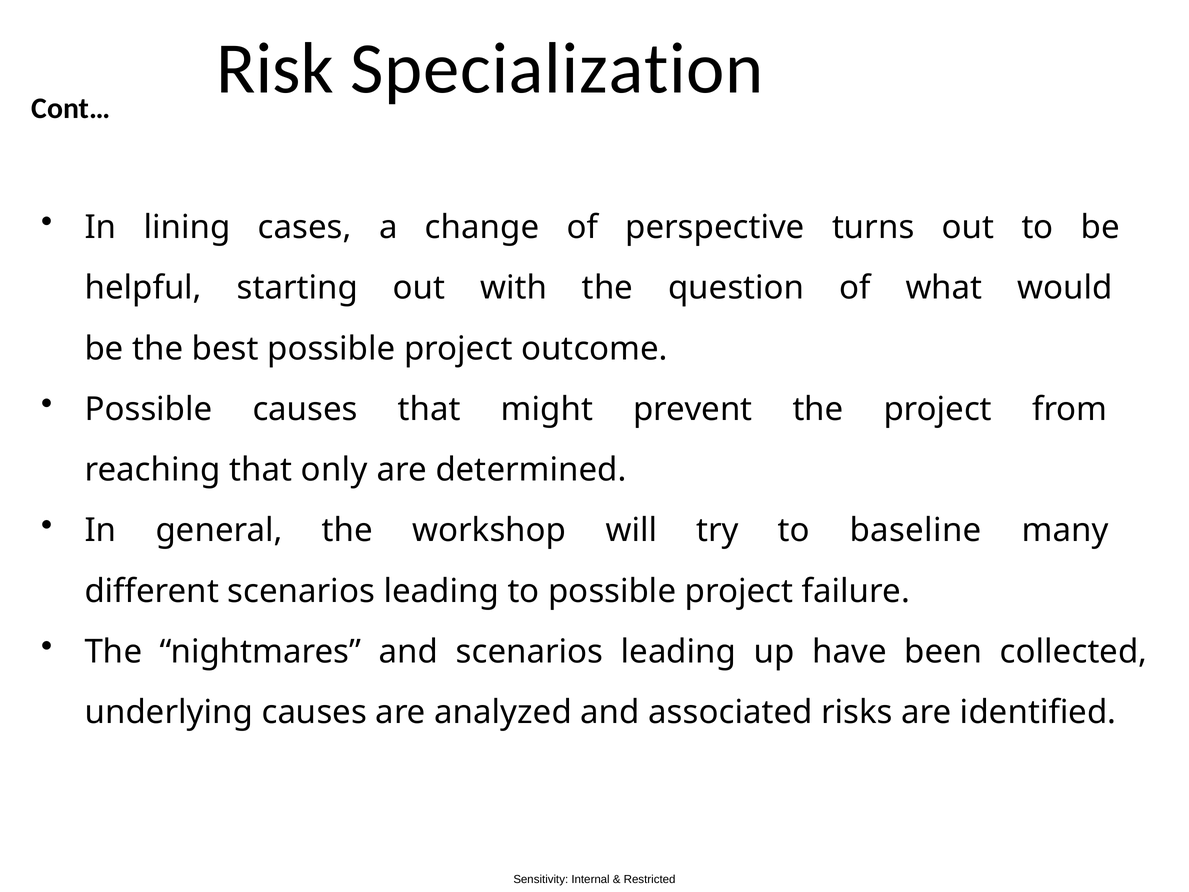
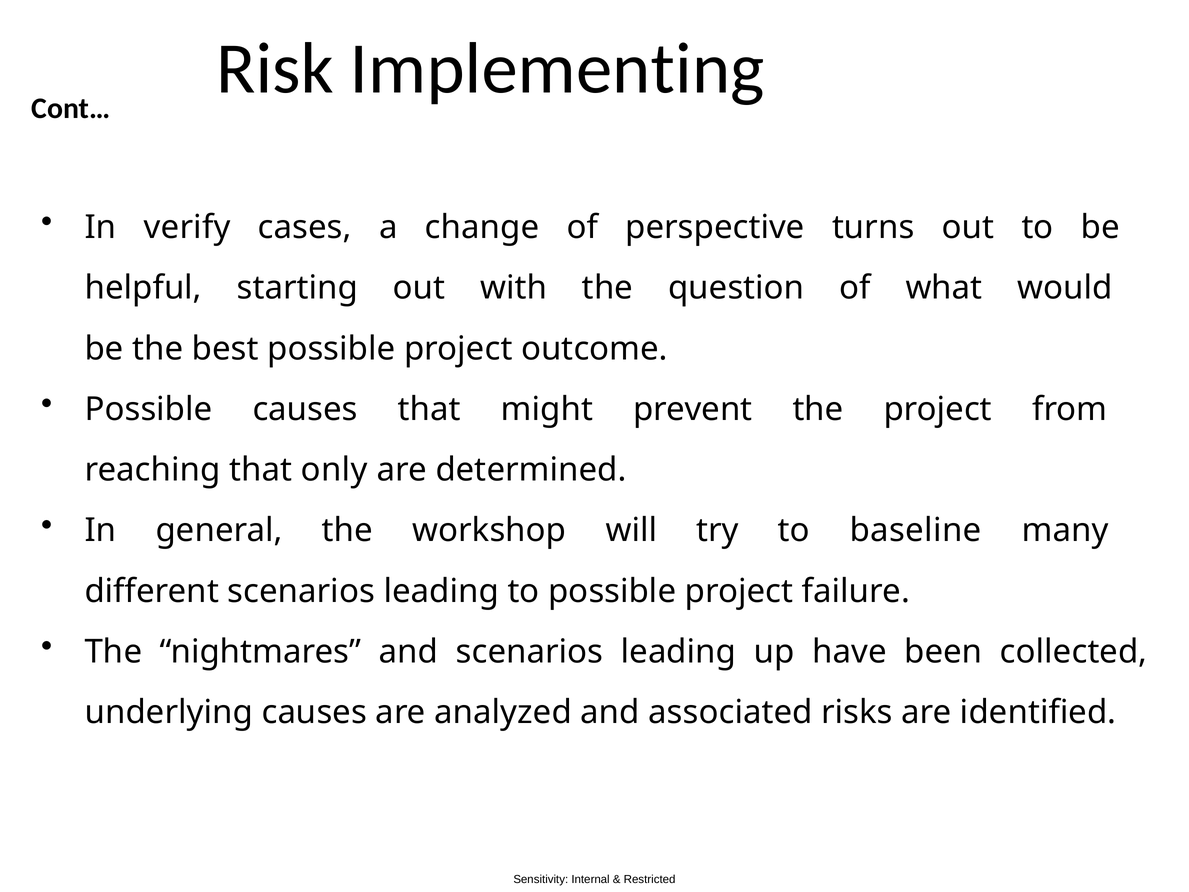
Specialization: Specialization -> Implementing
lining: lining -> verify
